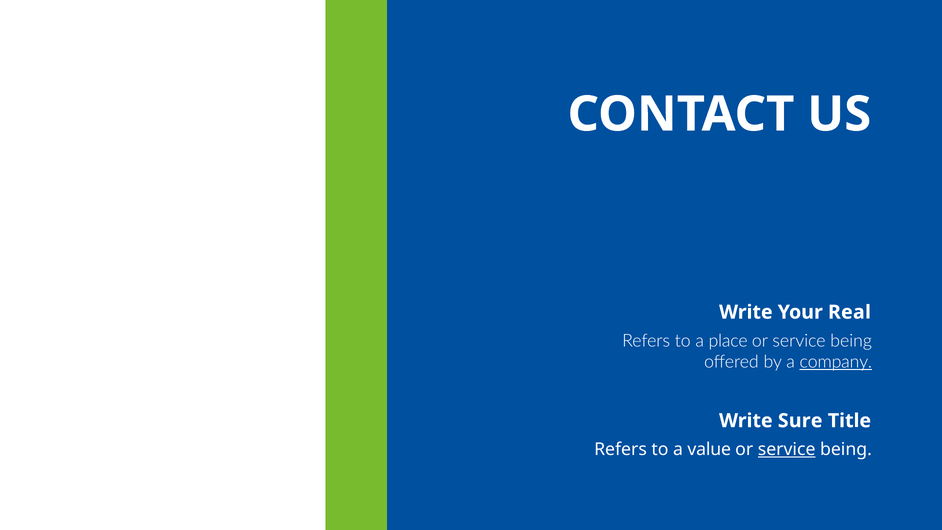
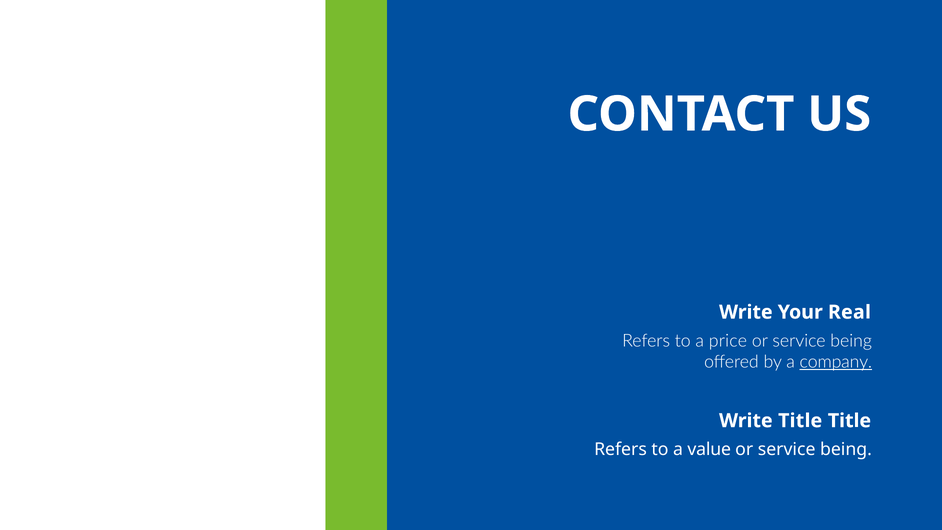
place: place -> price
Write Sure: Sure -> Title
service at (787, 449) underline: present -> none
